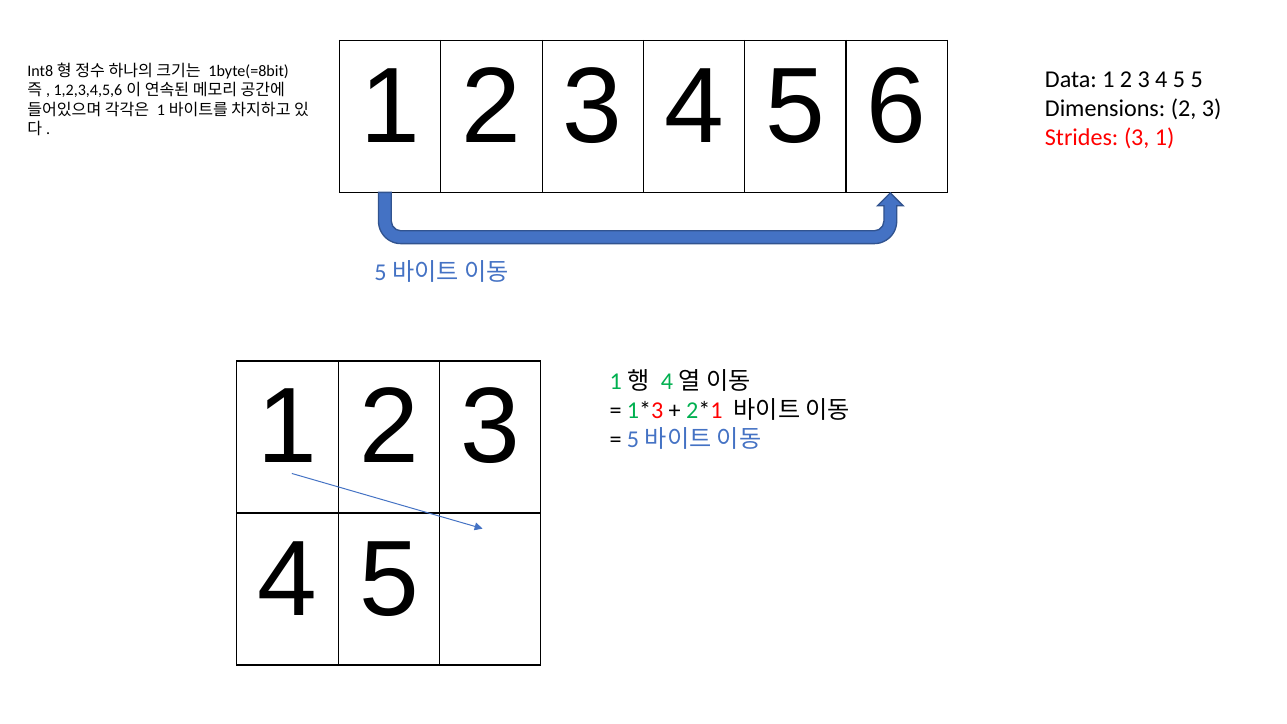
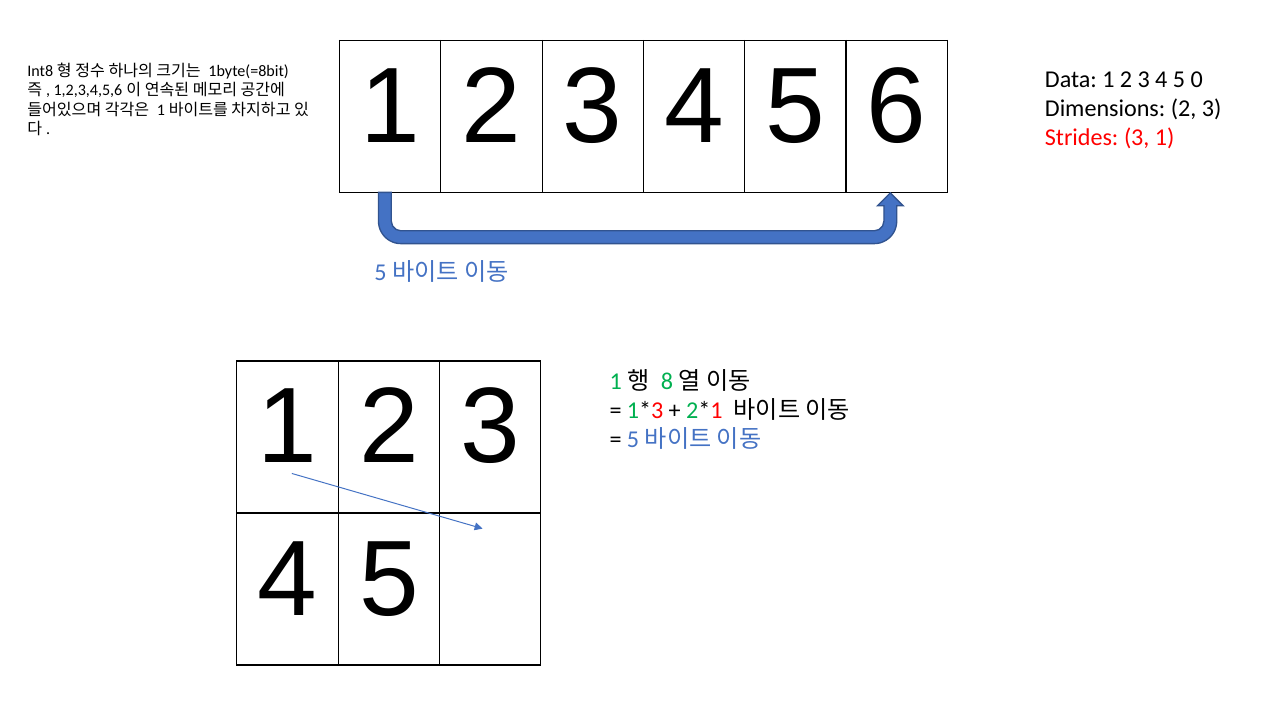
5 5: 5 -> 0
4 at (667, 382): 4 -> 8
